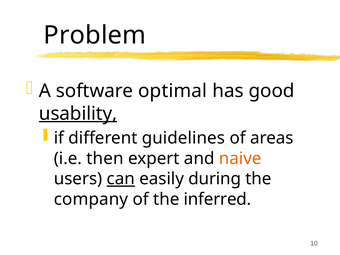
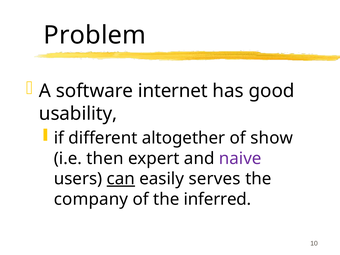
optimal: optimal -> internet
usability underline: present -> none
guidelines: guidelines -> altogether
areas: areas -> show
naive colour: orange -> purple
during: during -> serves
